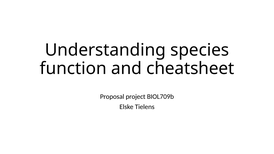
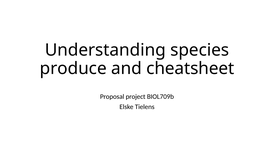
function: function -> produce
